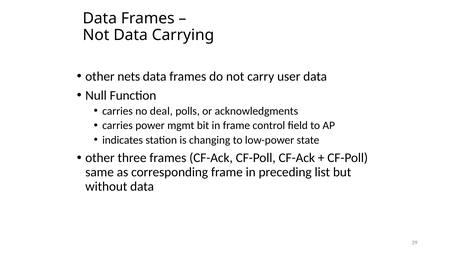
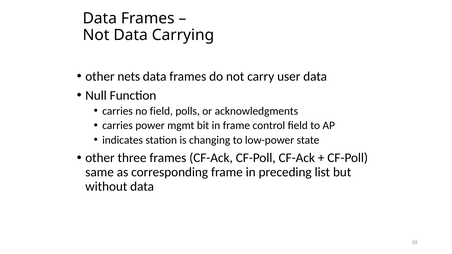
no deal: deal -> field
